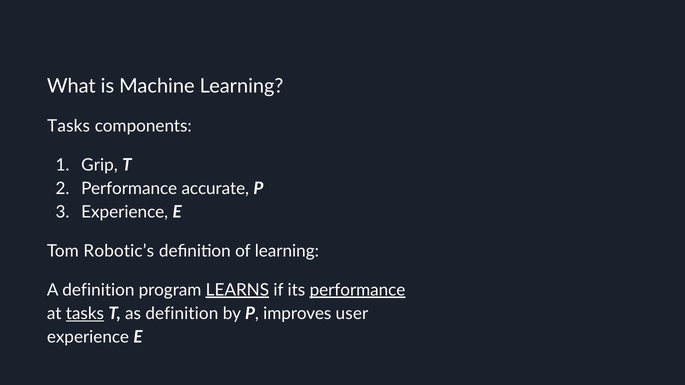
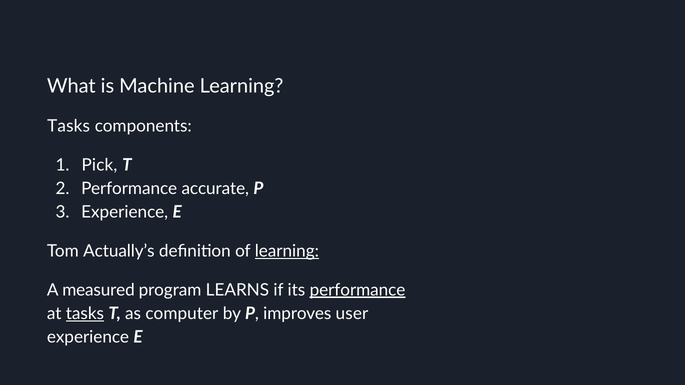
Grip: Grip -> Pick
Robotic’s: Robotic’s -> Actually’s
learning at (287, 251) underline: none -> present
A definition: definition -> measured
LEARNS underline: present -> none
as definition: definition -> computer
